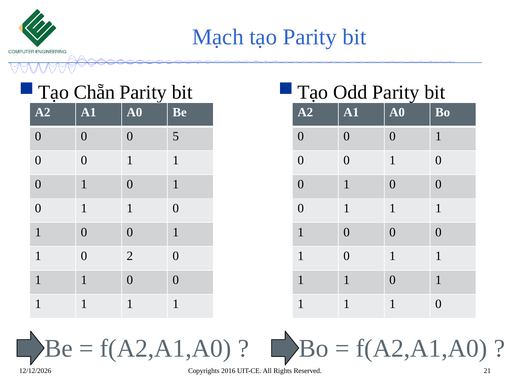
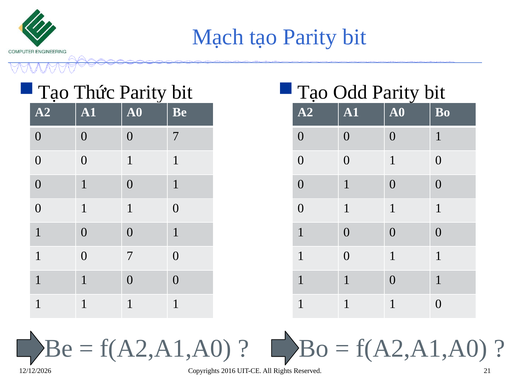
Chẵn: Chẵn -> Thức
0 0 5: 5 -> 7
1 0 2: 2 -> 7
